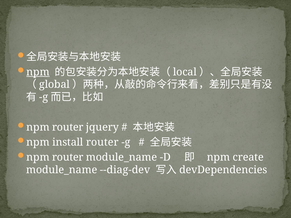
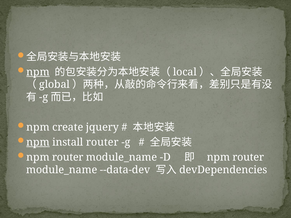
router at (68, 127): router -> create
npm at (38, 142) underline: none -> present
create at (248, 157): create -> router
--diag-dev: --diag-dev -> --data-dev
